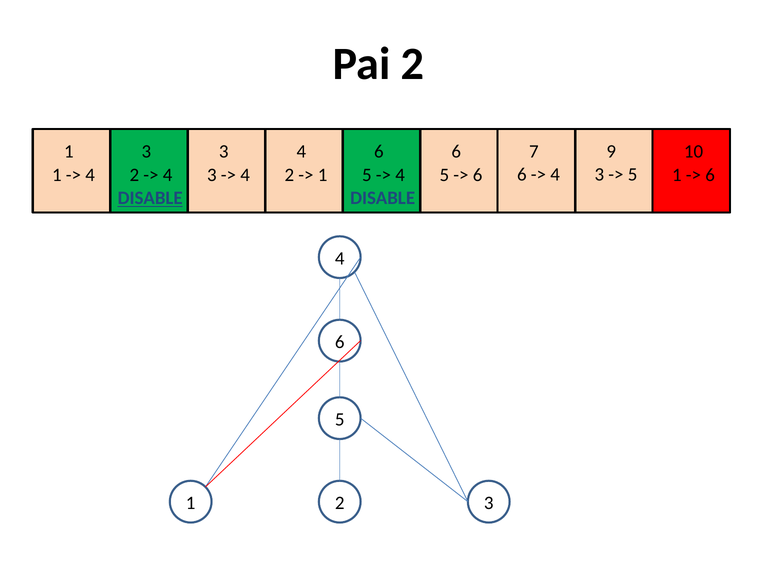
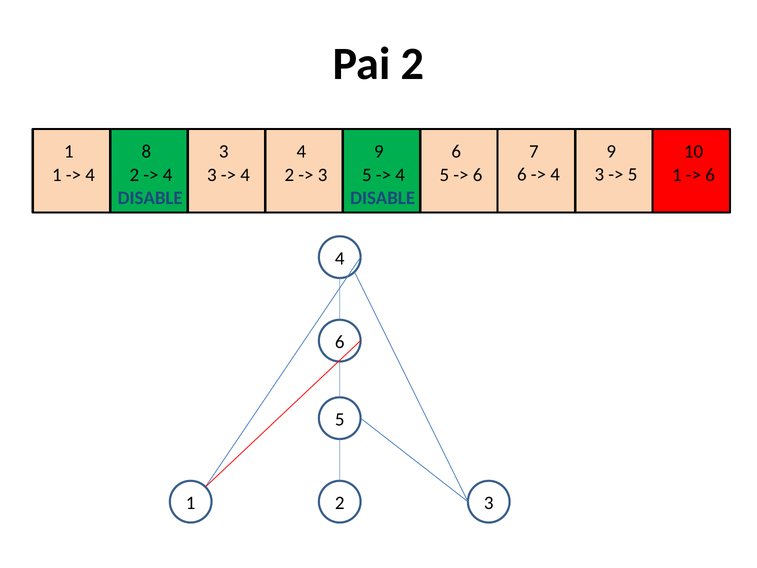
1 3: 3 -> 8
4 6: 6 -> 9
1 at (323, 175): 1 -> 3
DISABLE at (150, 198) underline: present -> none
